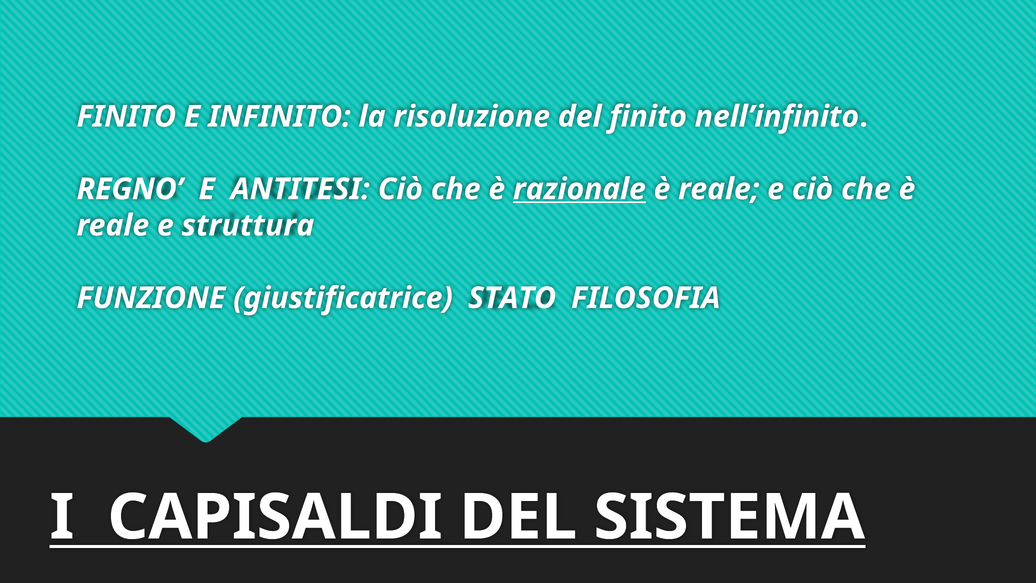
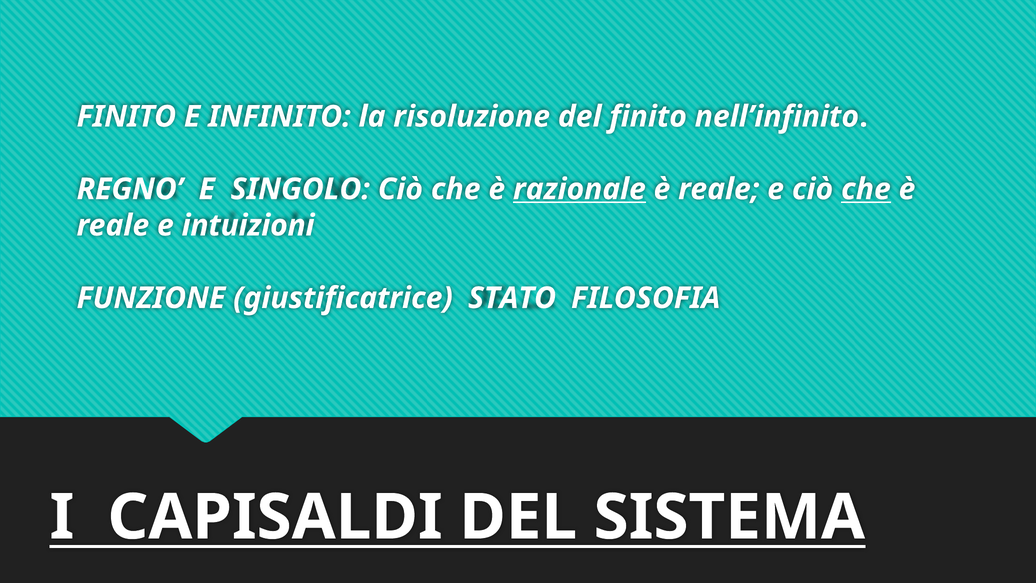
ANTITESI: ANTITESI -> SINGOLO
che at (866, 189) underline: none -> present
struttura: struttura -> intuizioni
